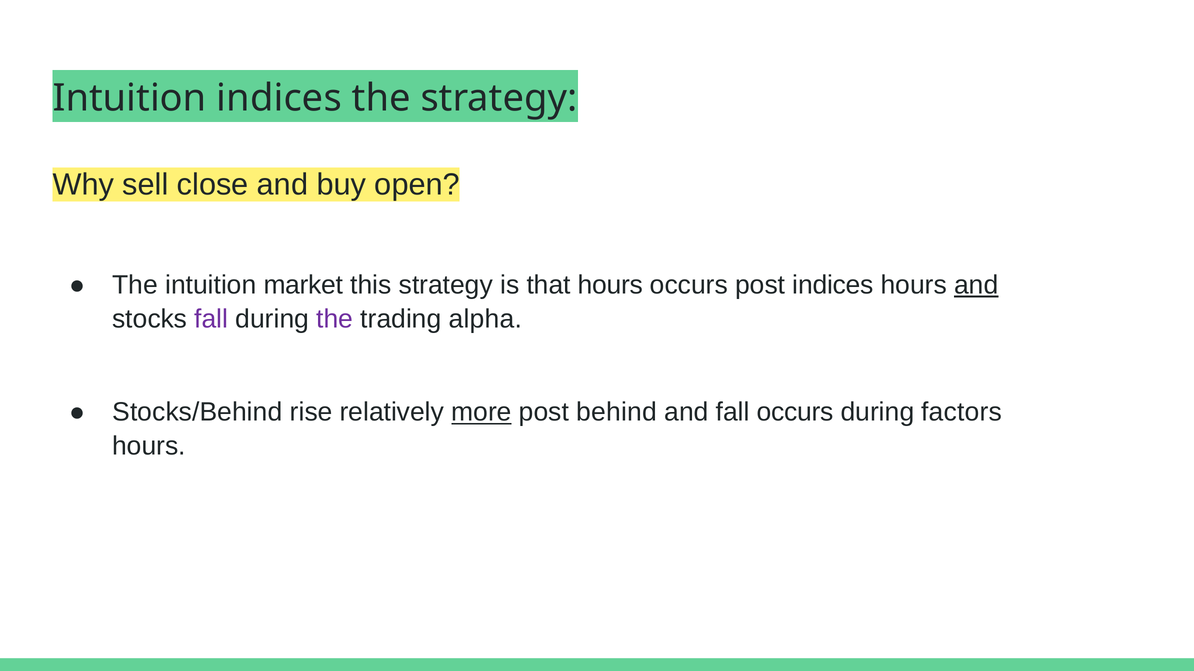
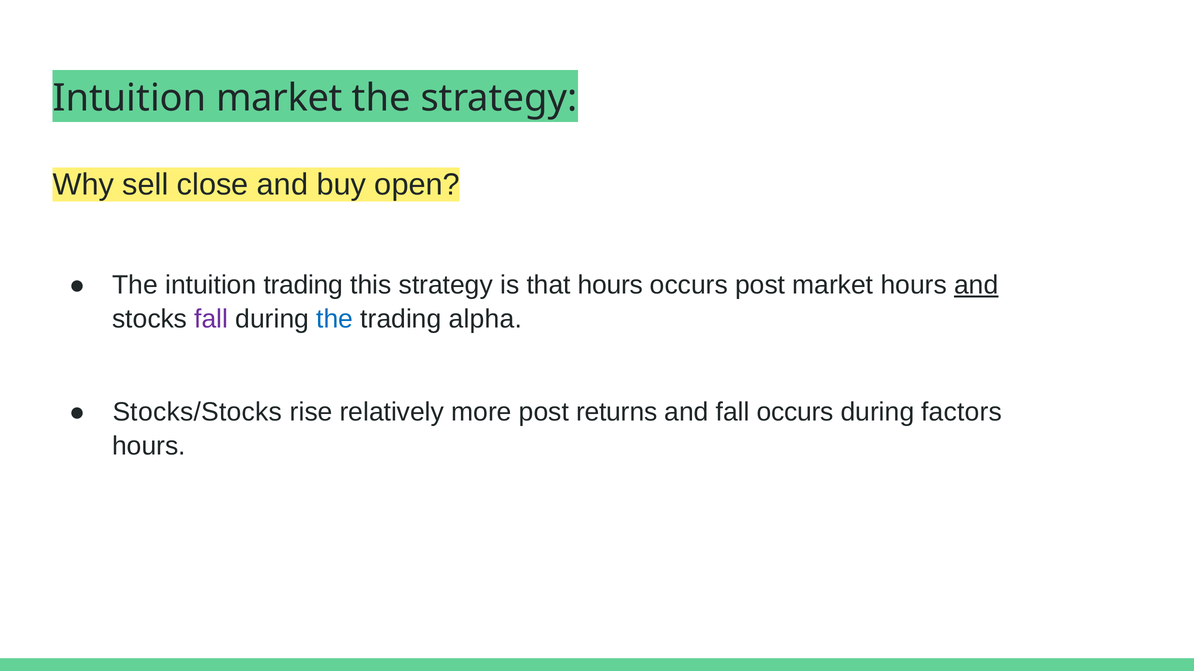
Intuition indices: indices -> market
intuition market: market -> trading
post indices: indices -> market
the at (335, 319) colour: purple -> blue
Stocks/Behind: Stocks/Behind -> Stocks/Stocks
more underline: present -> none
behind: behind -> returns
